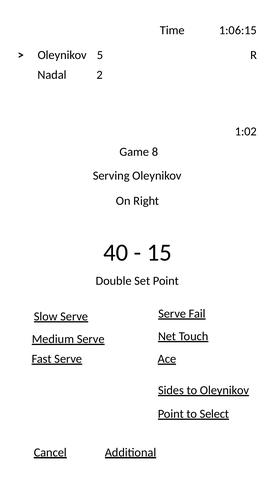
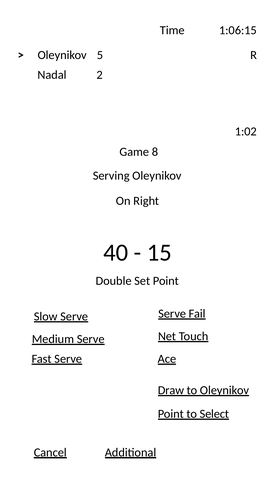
Sides: Sides -> Draw
